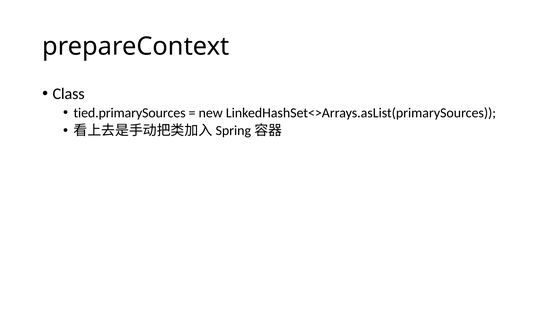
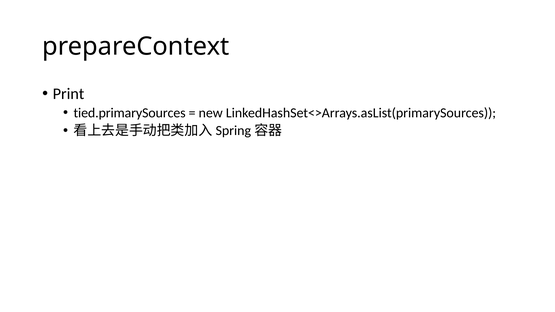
Class: Class -> Print
